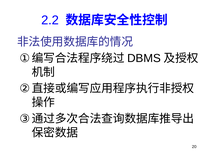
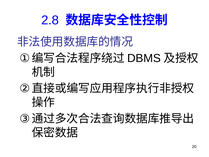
2.2: 2.2 -> 2.8
